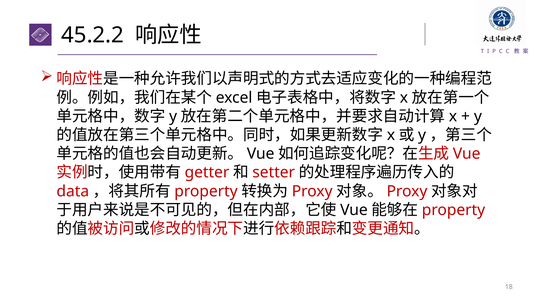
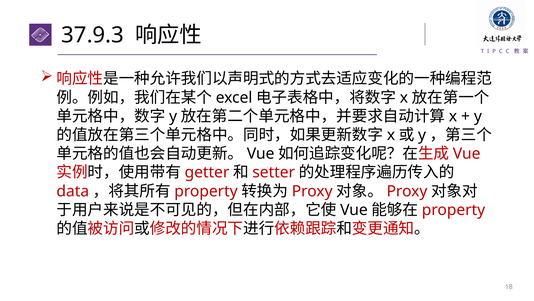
45.2.2: 45.2.2 -> 37.9.3
